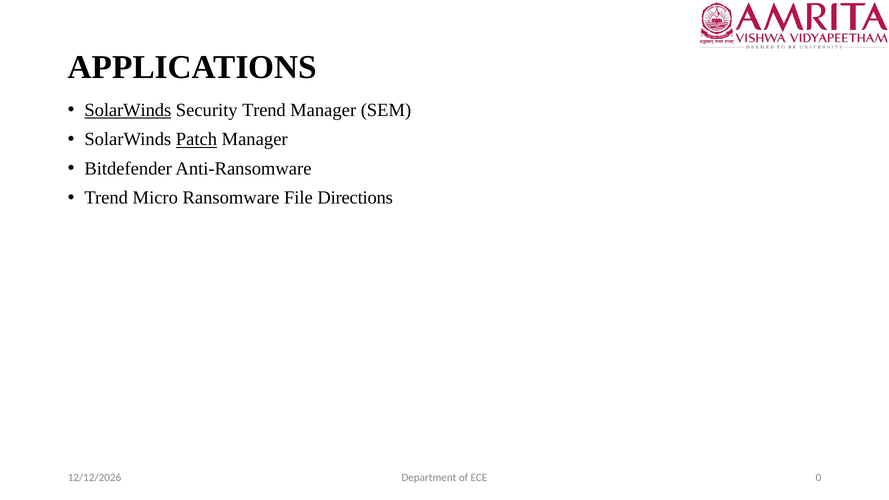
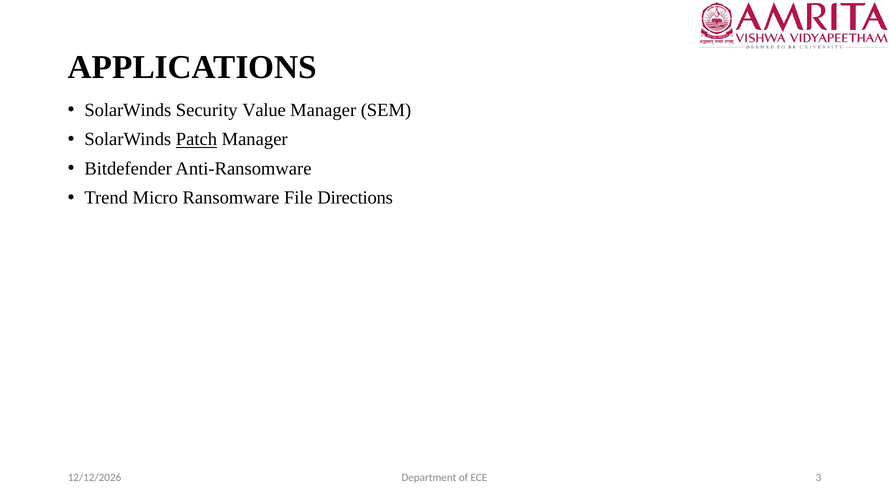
SolarWinds at (128, 110) underline: present -> none
Security Trend: Trend -> Value
0: 0 -> 3
